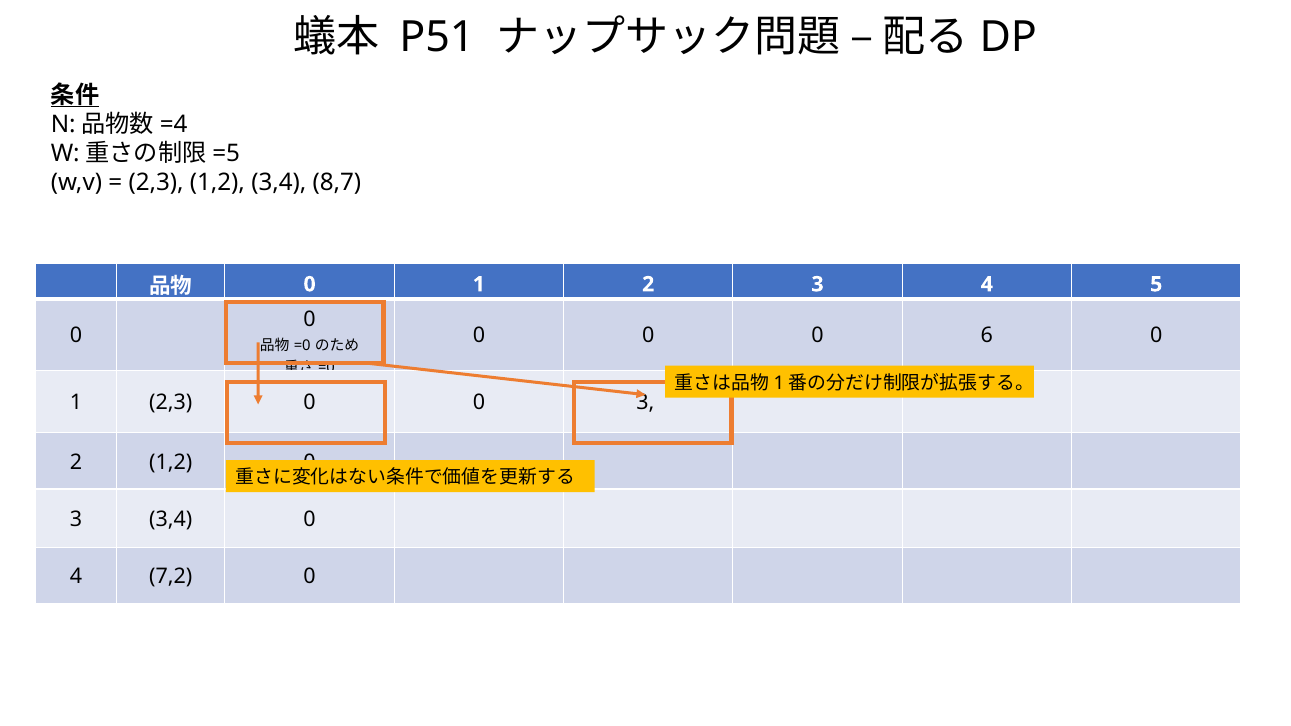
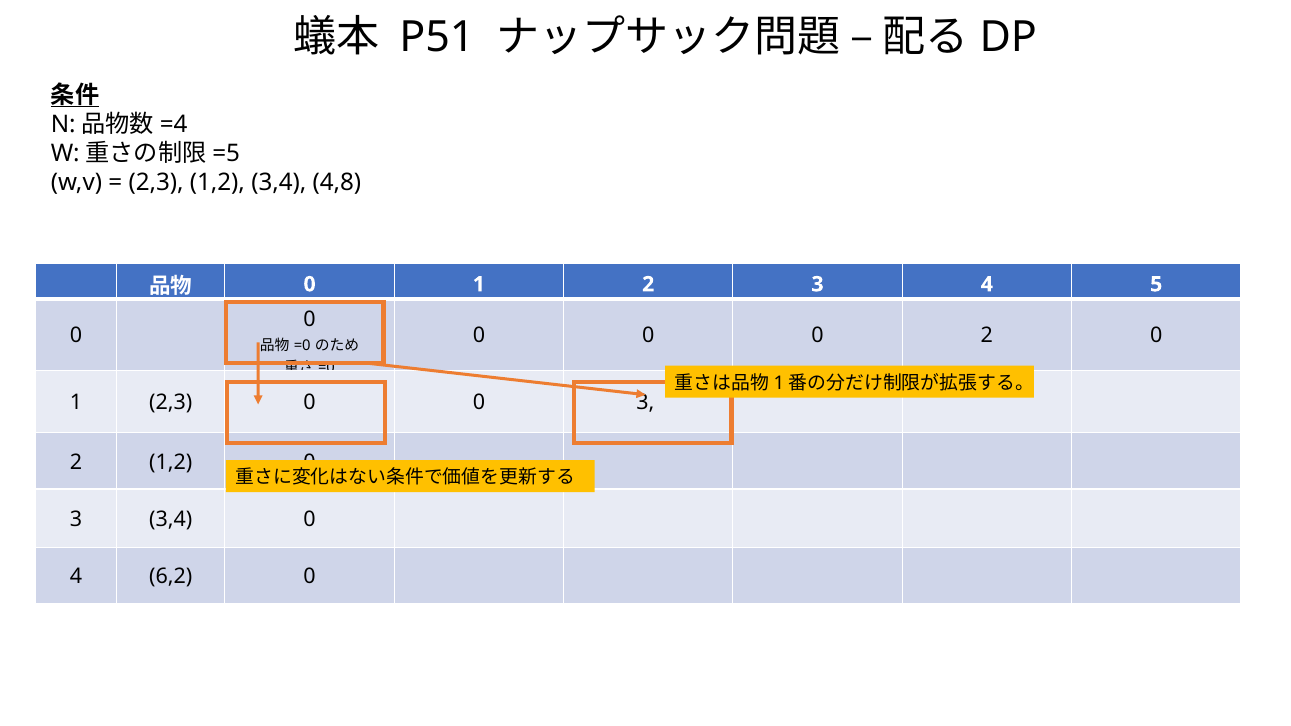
8,7: 8,7 -> 4,8
0 6: 6 -> 2
7,2: 7,2 -> 6,2
